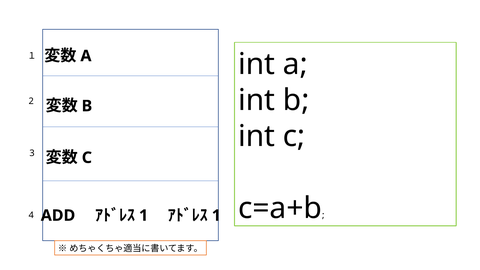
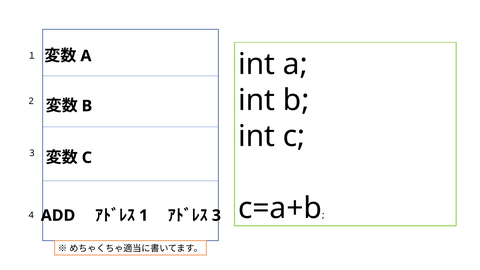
1 at (216, 216): 1 -> 3
